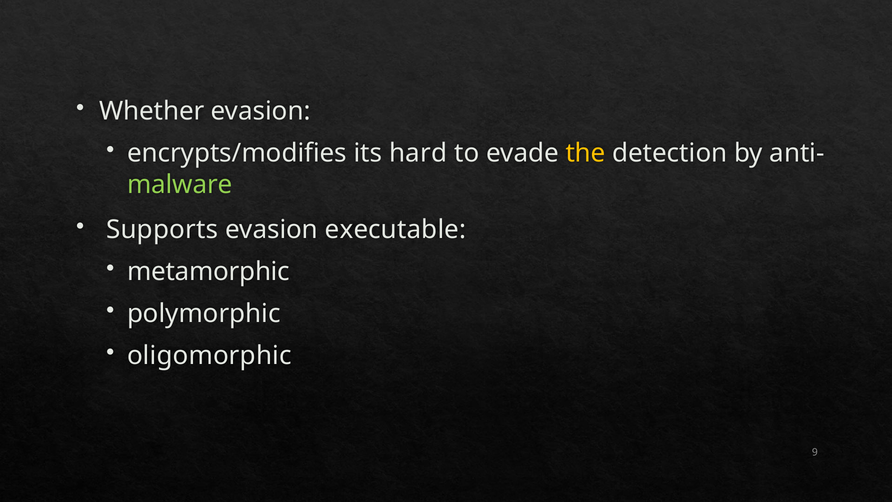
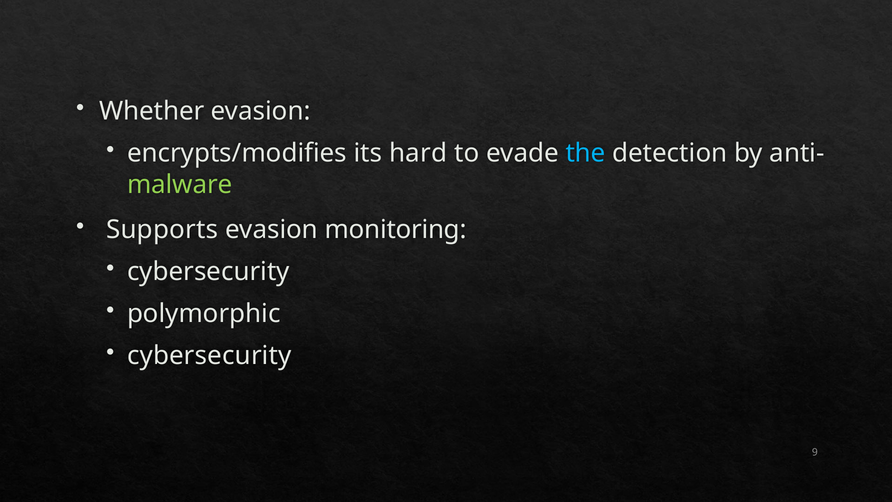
the colour: yellow -> light blue
executable: executable -> monitoring
metamorphic at (208, 271): metamorphic -> cybersecurity
oligomorphic at (209, 355): oligomorphic -> cybersecurity
